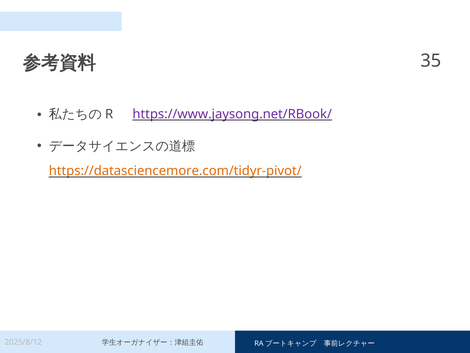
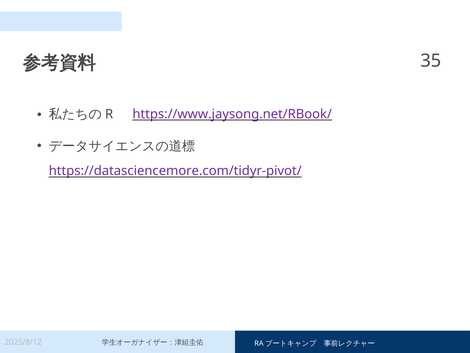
https://datasciencemore.com/tidyr-pivot/ colour: orange -> purple
